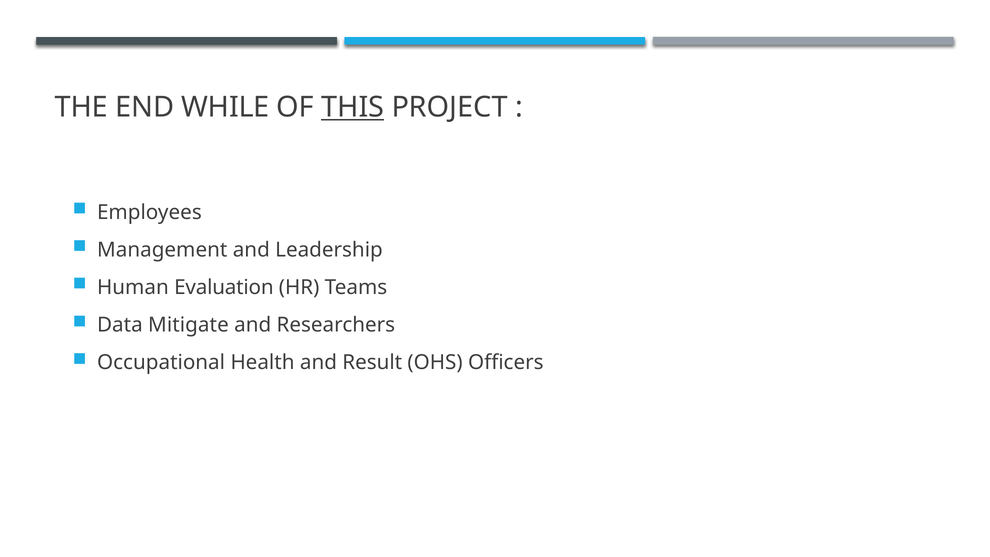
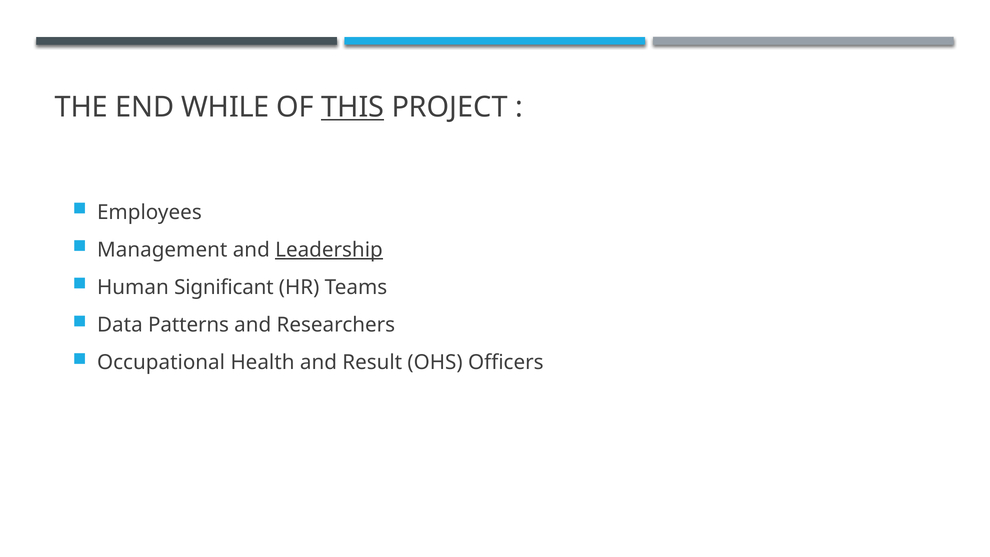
Leadership underline: none -> present
Evaluation: Evaluation -> Significant
Mitigate: Mitigate -> Patterns
